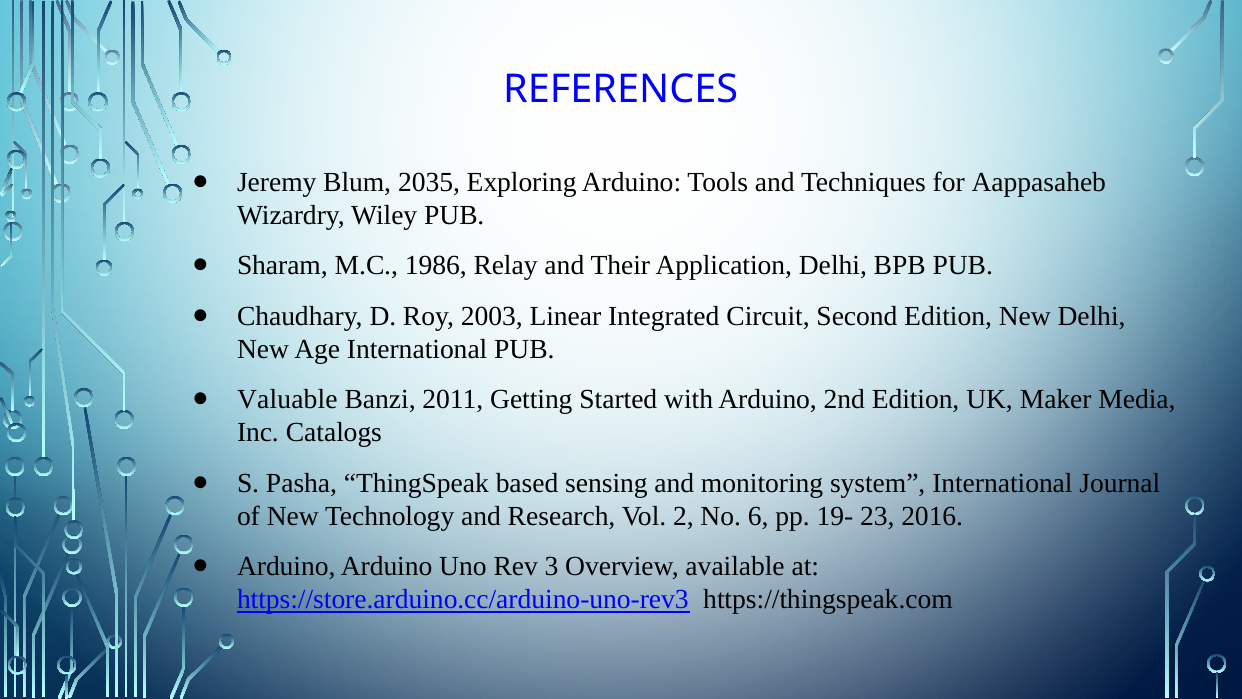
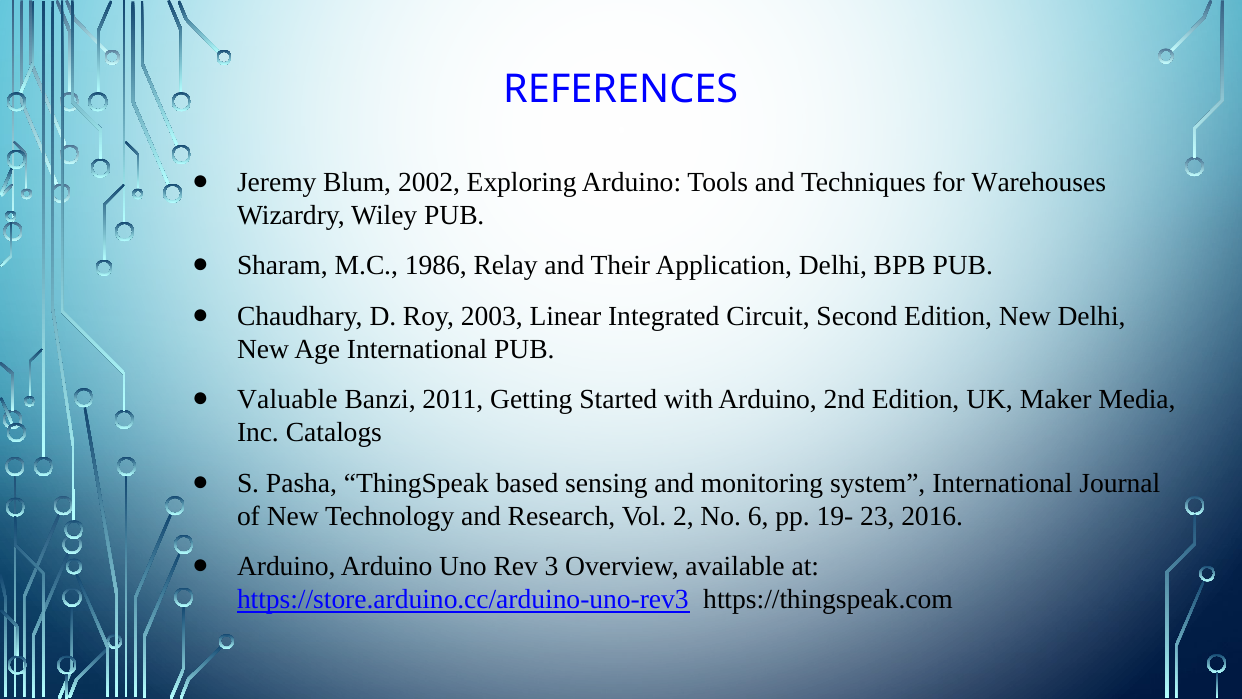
2035: 2035 -> 2002
Aappasaheb: Aappasaheb -> Warehouses
